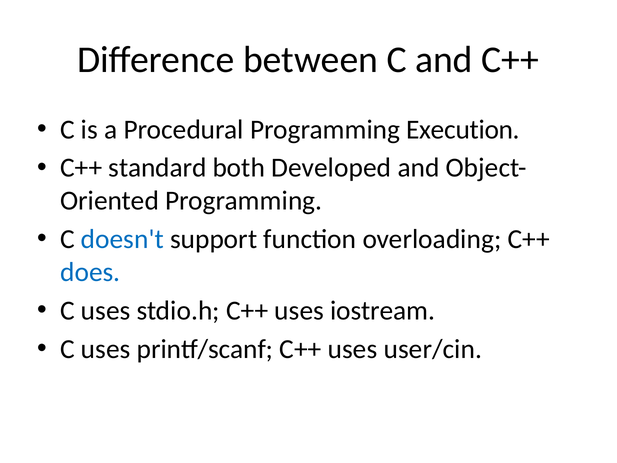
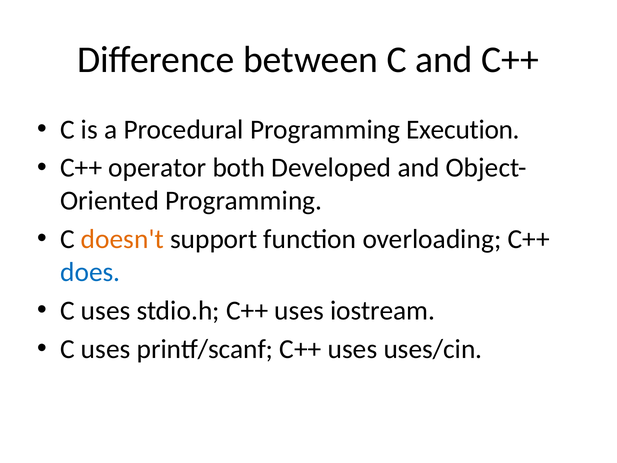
standard: standard -> operator
doesn't colour: blue -> orange
user/cin: user/cin -> uses/cin
